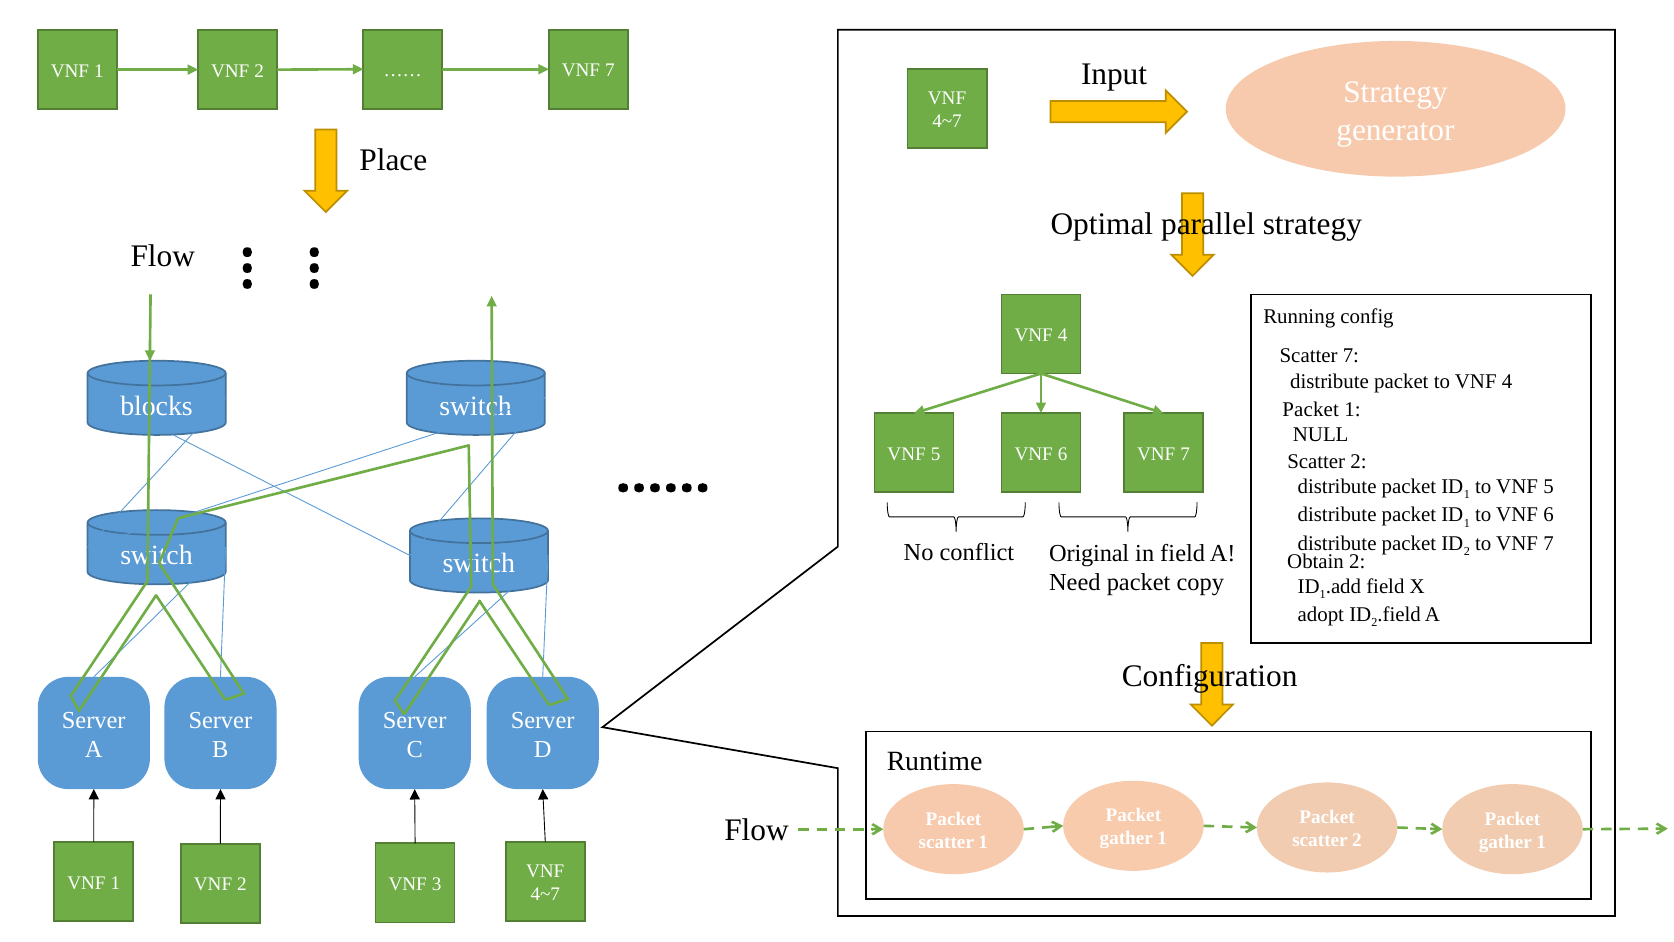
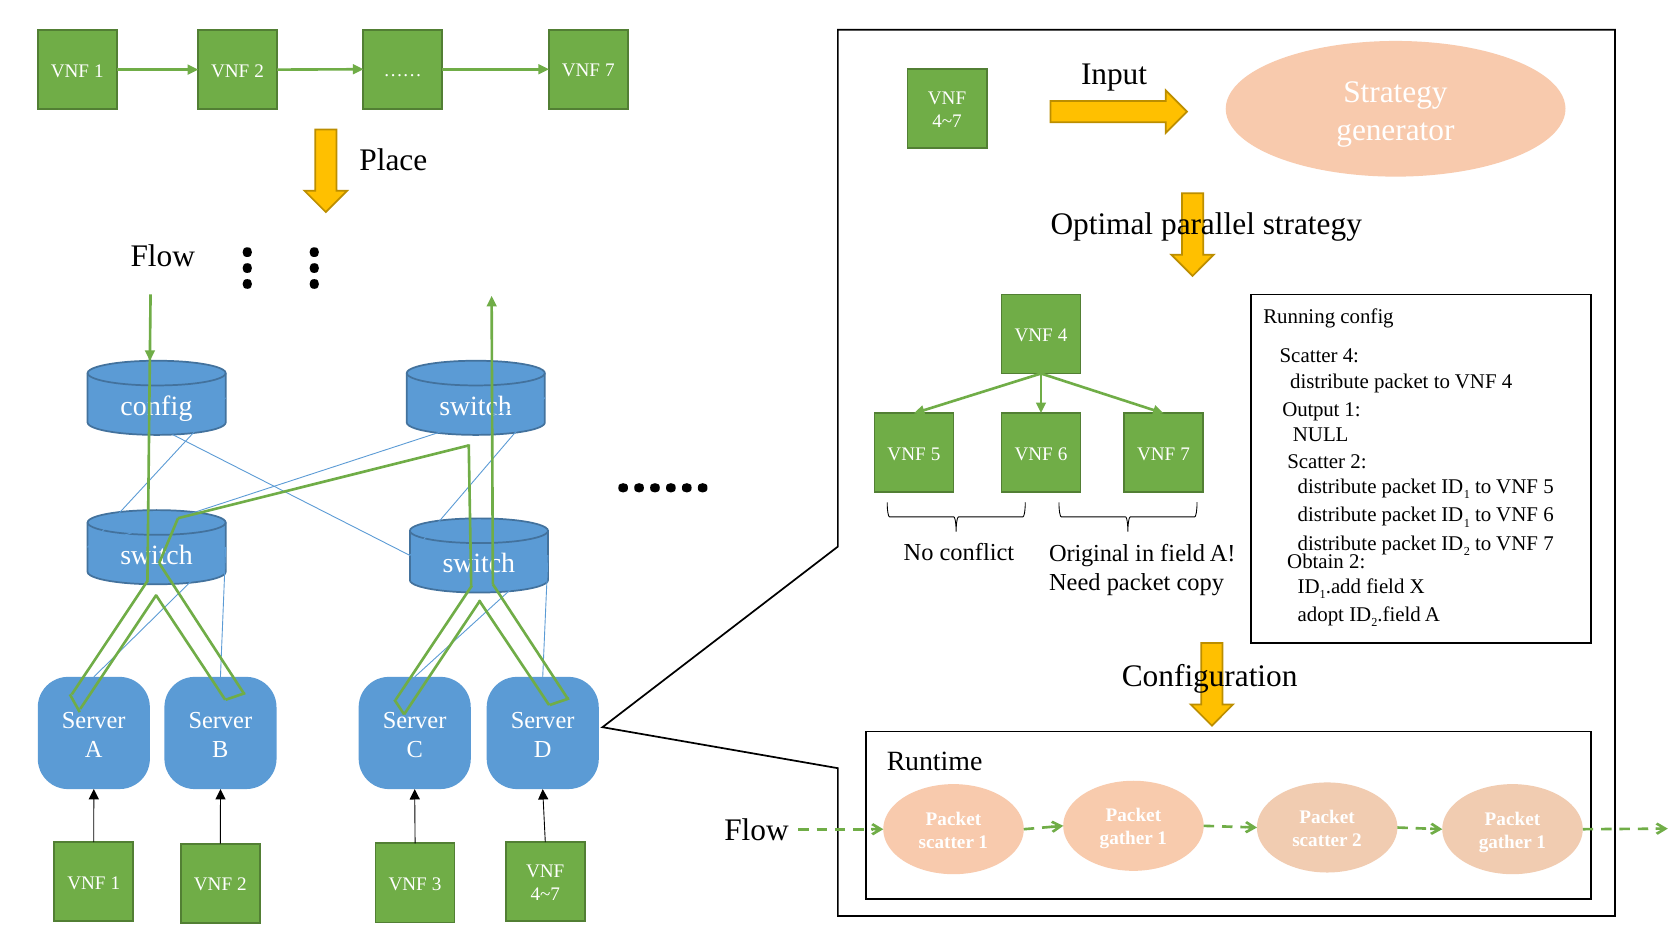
Scatter 7: 7 -> 4
blocks at (157, 406): blocks -> config
Packet at (1311, 409): Packet -> Output
